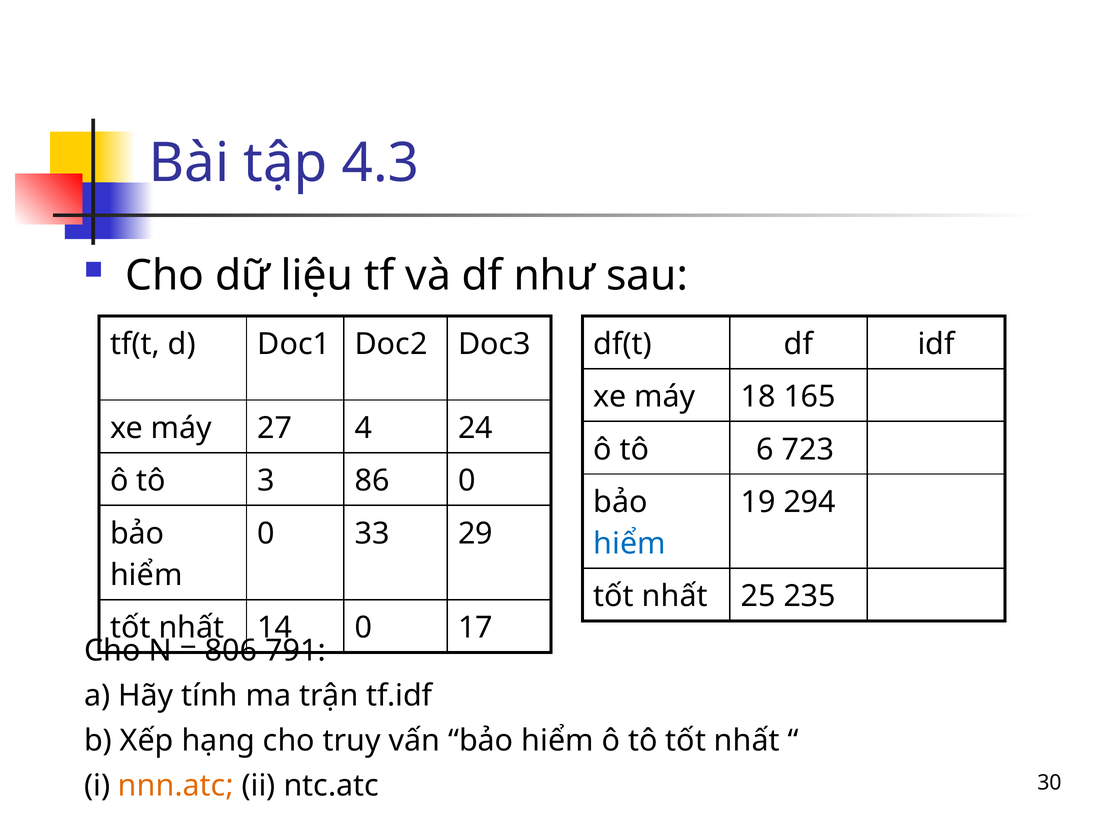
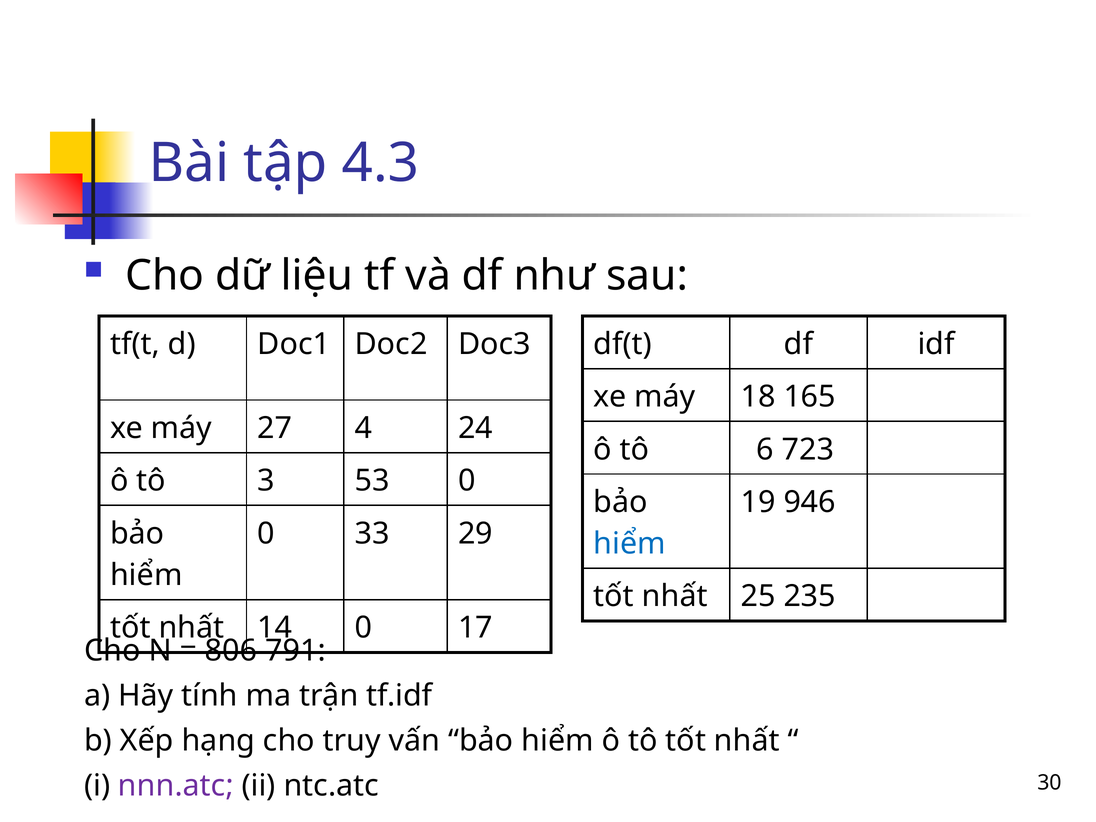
86: 86 -> 53
294: 294 -> 946
nnn.atc colour: orange -> purple
